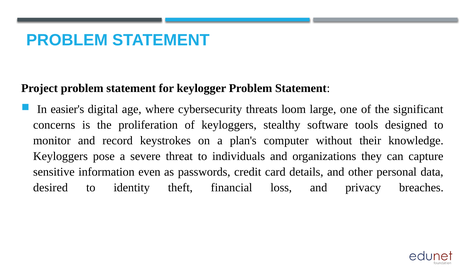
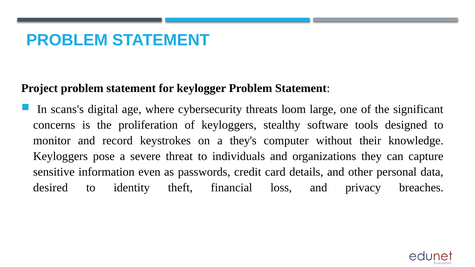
easier's: easier's -> scans's
plan's: plan's -> they's
